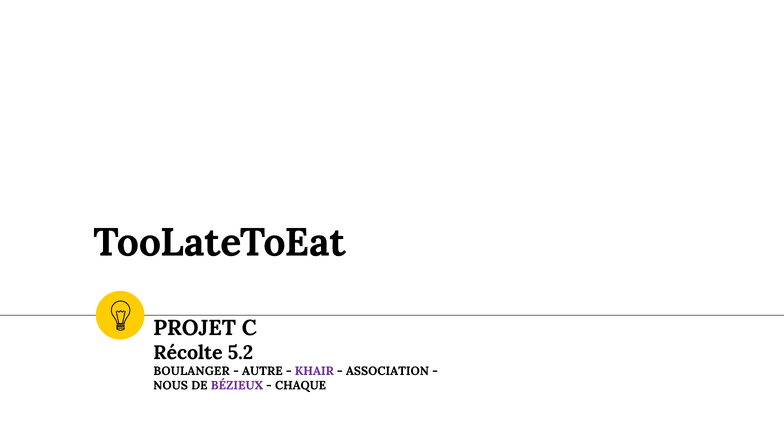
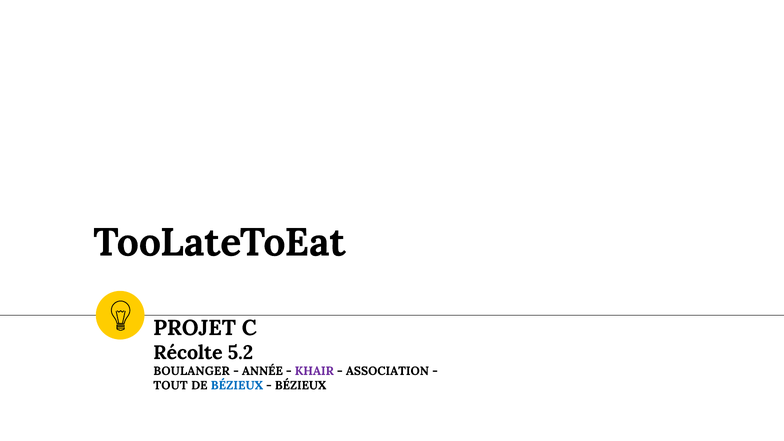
AUTRE: AUTRE -> ANNÉE
NOUS: NOUS -> TOUT
BÉZIEUX at (237, 385) colour: purple -> blue
CHAQUE at (301, 385): CHAQUE -> BÉZIEUX
